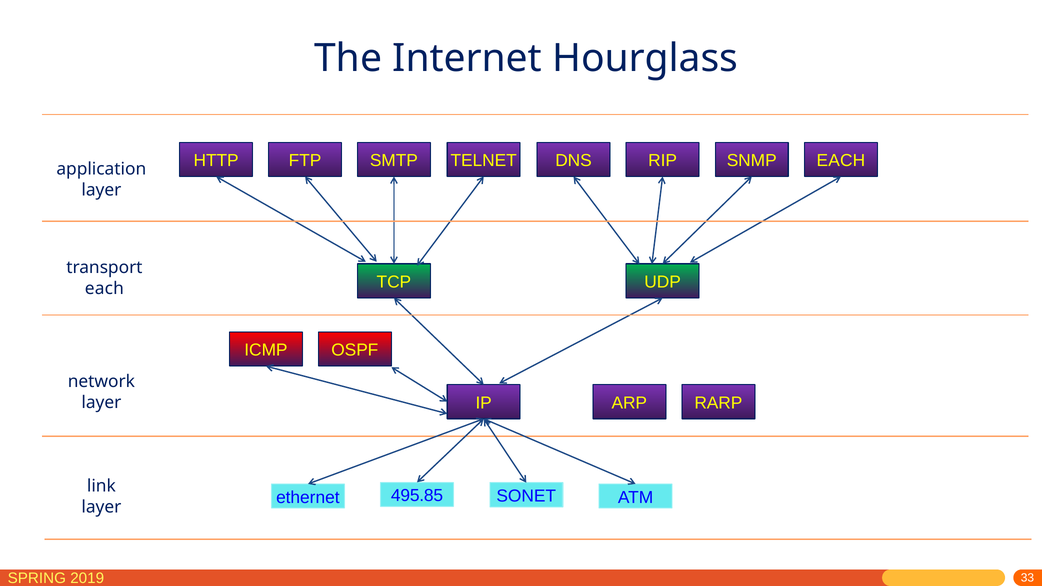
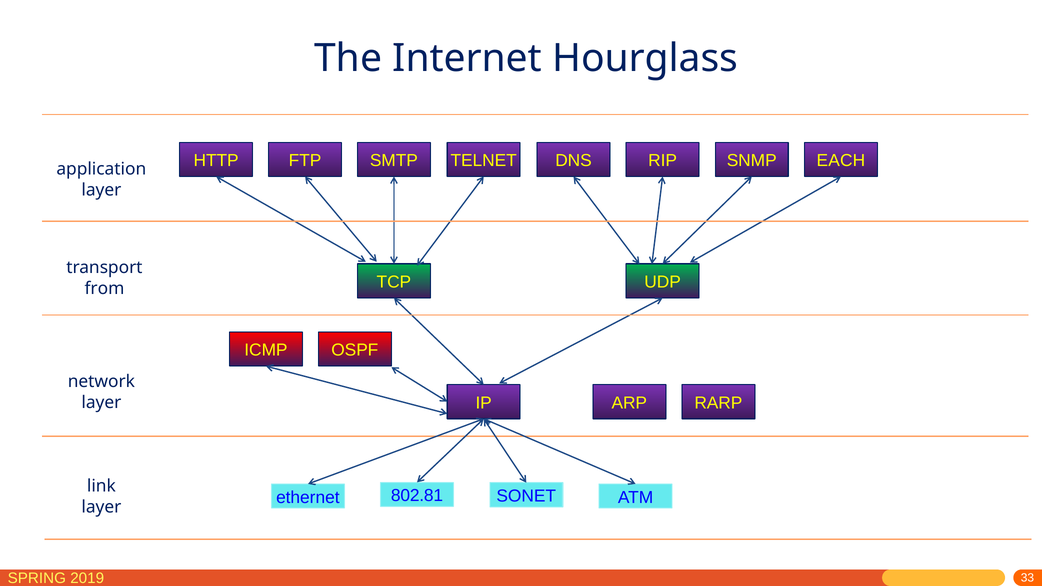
each at (104, 289): each -> from
495.85: 495.85 -> 802.81
